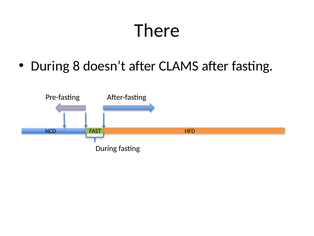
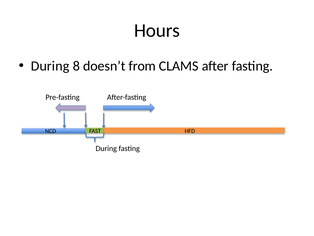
There: There -> Hours
doesn’t after: after -> from
